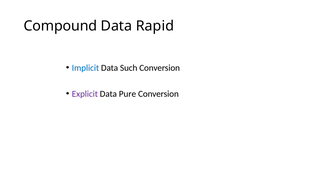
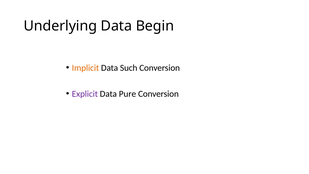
Compound: Compound -> Underlying
Rapid: Rapid -> Begin
Implicit colour: blue -> orange
